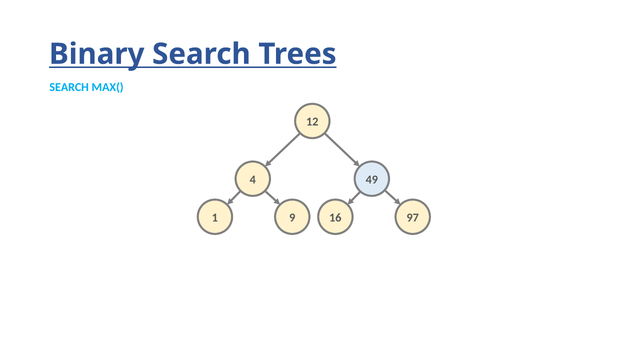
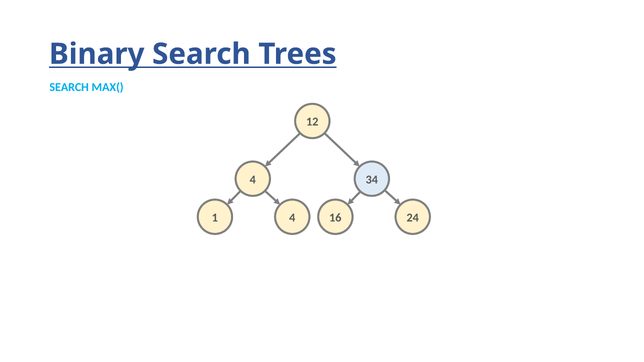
49: 49 -> 34
1 9: 9 -> 4
97: 97 -> 24
